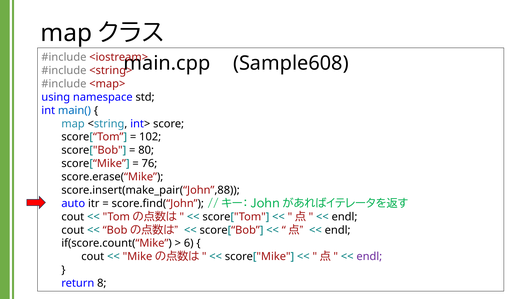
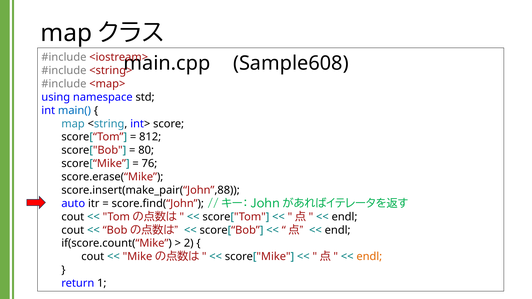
102: 102 -> 812
6: 6 -> 2
endl at (369, 257) colour: purple -> orange
8: 8 -> 1
